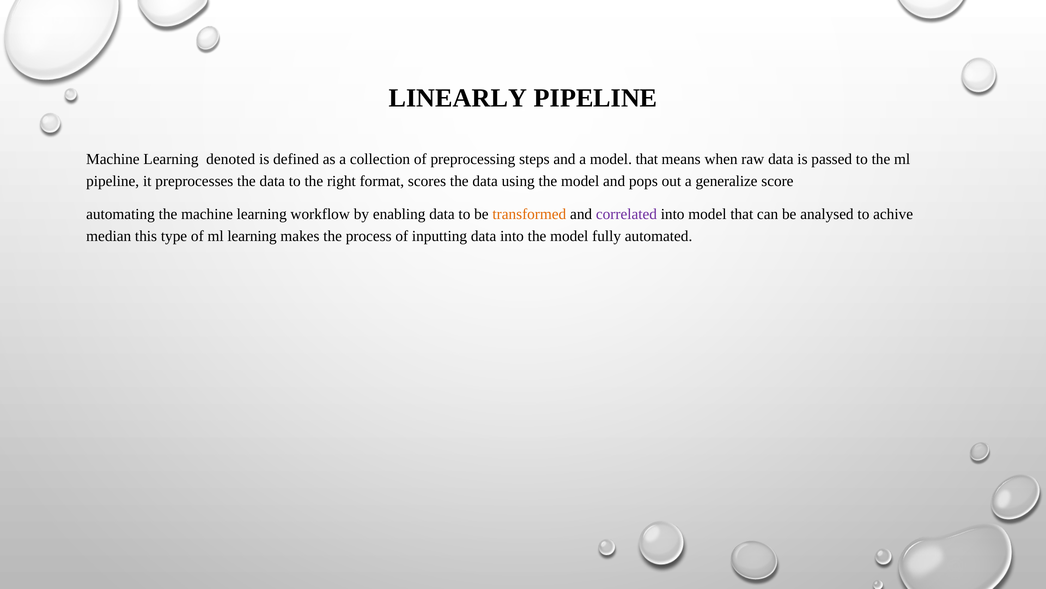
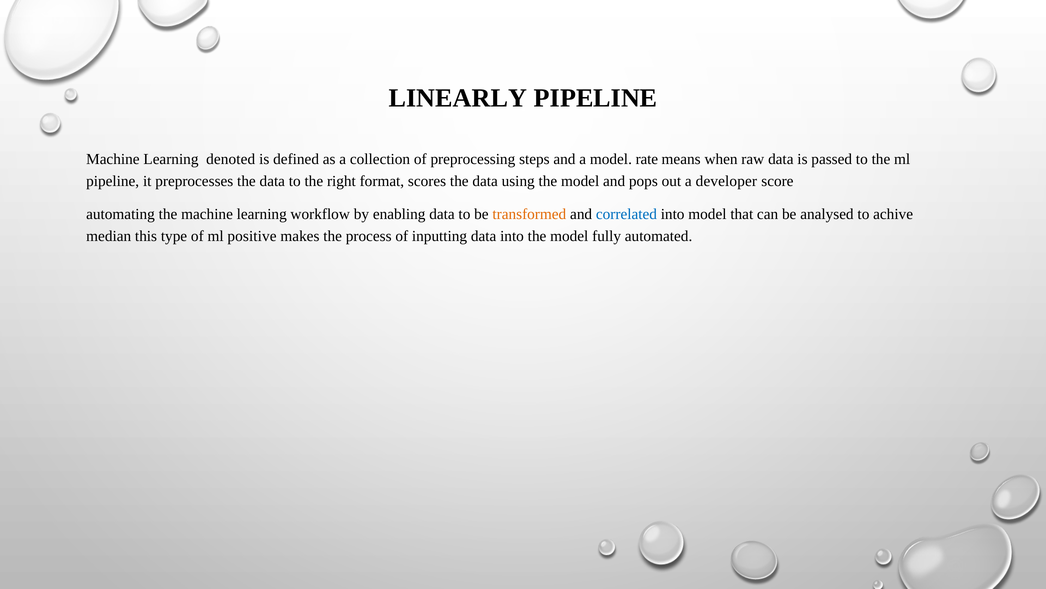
a model that: that -> rate
generalize: generalize -> developer
correlated colour: purple -> blue
ml learning: learning -> positive
